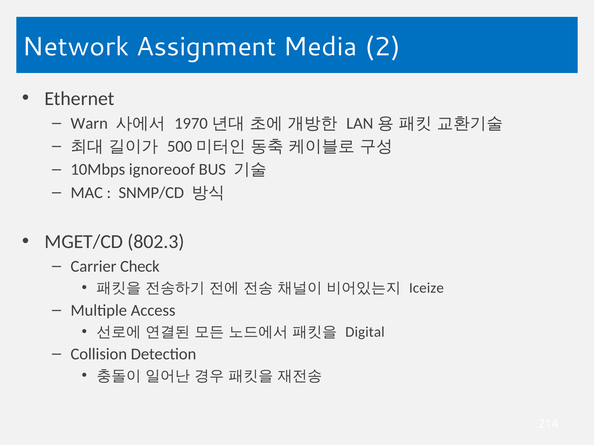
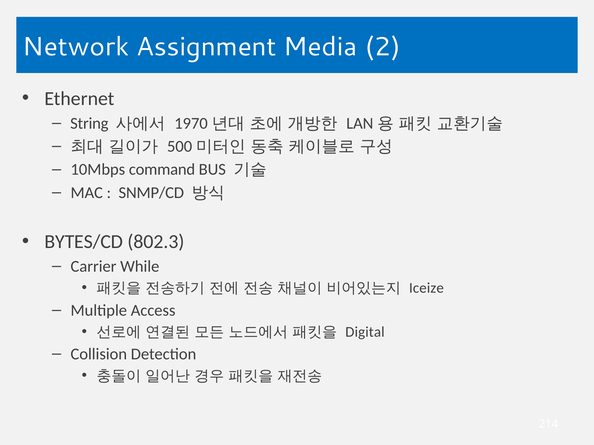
Warn: Warn -> String
ignoreoof: ignoreoof -> command
MGET/CD: MGET/CD -> BYTES/CD
Check: Check -> While
